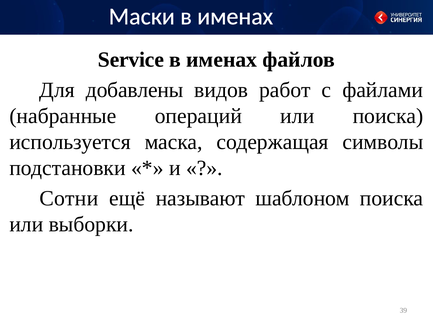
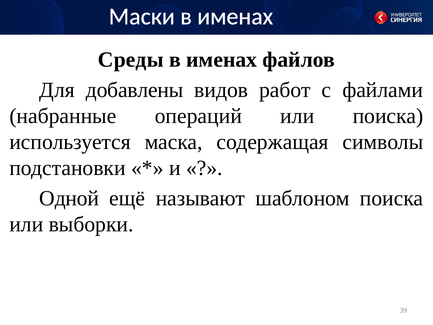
Service: Service -> Среды
Сотни: Сотни -> Одной
